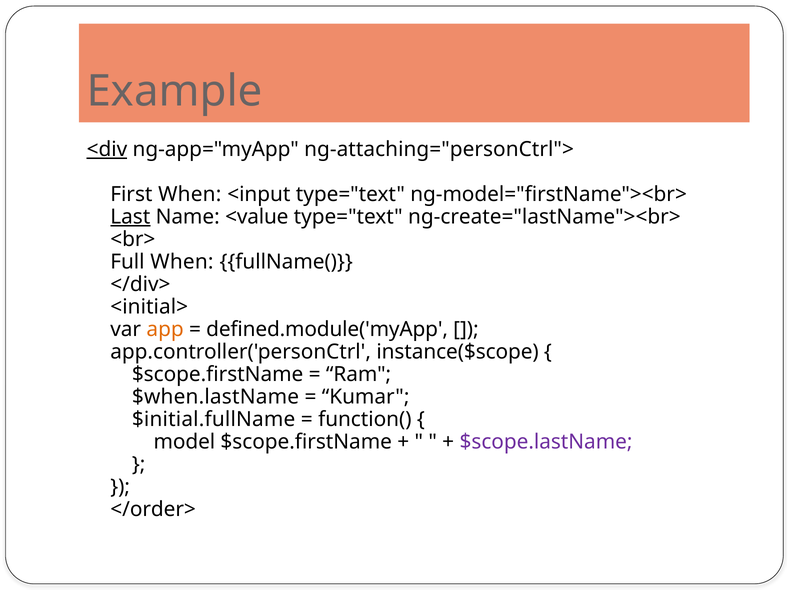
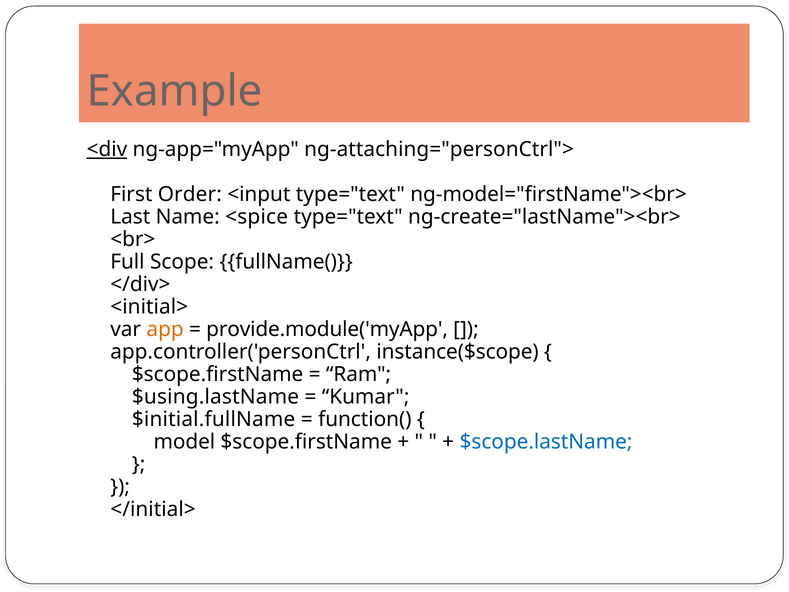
First When: When -> Order
Last underline: present -> none
<value: <value -> <spice
Full When: When -> Scope
defined.module('myApp: defined.module('myApp -> provide.module('myApp
$when.lastName: $when.lastName -> $using.lastName
$scope.lastName colour: purple -> blue
</order>: </order> -> </initial>
